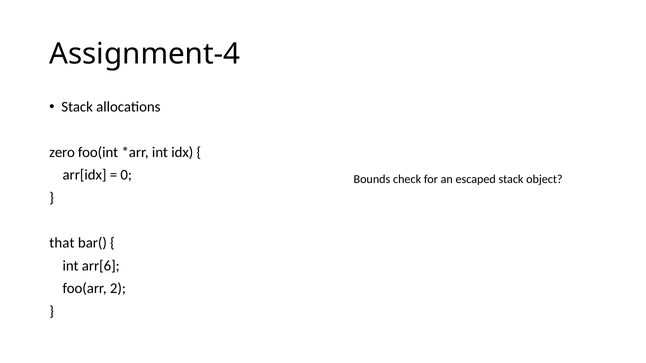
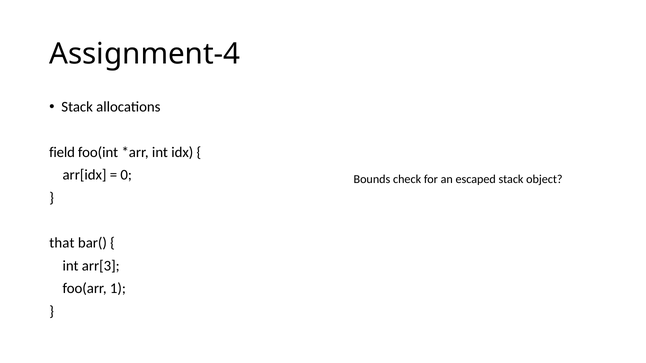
zero: zero -> field
arr[6: arr[6 -> arr[3
2: 2 -> 1
